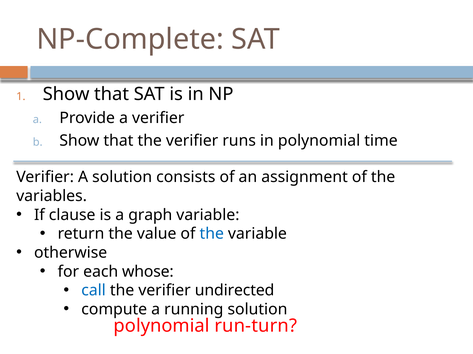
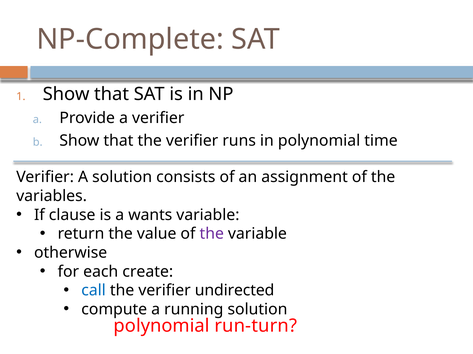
graph: graph -> wants
the at (212, 234) colour: blue -> purple
whose: whose -> create
